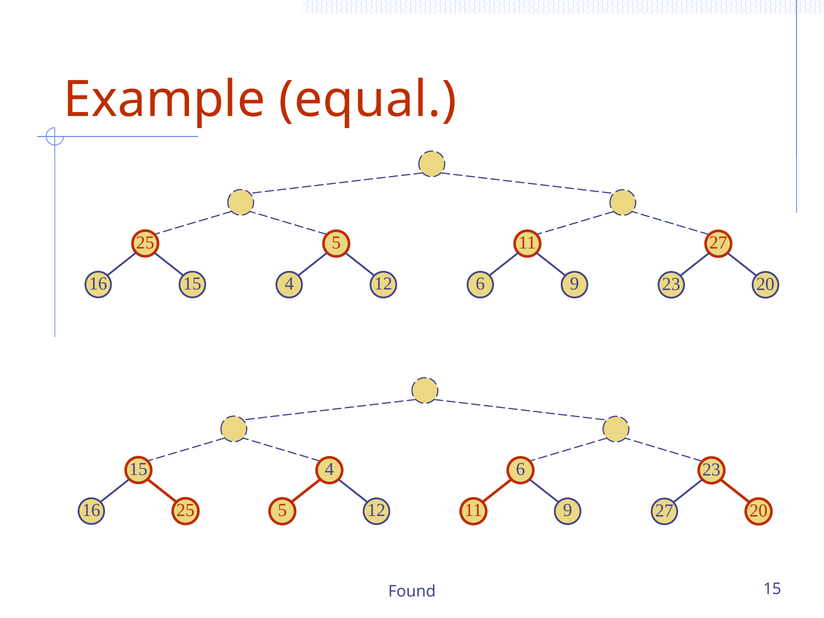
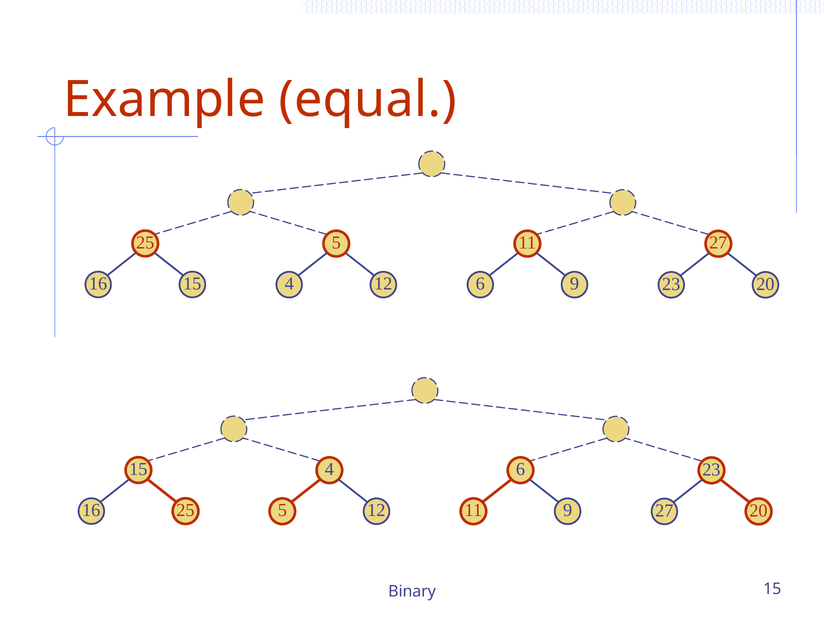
Found: Found -> Binary
